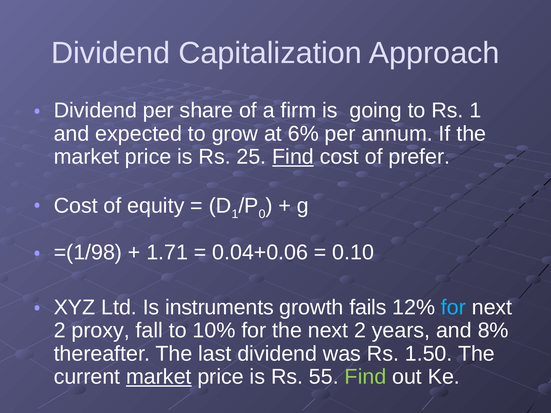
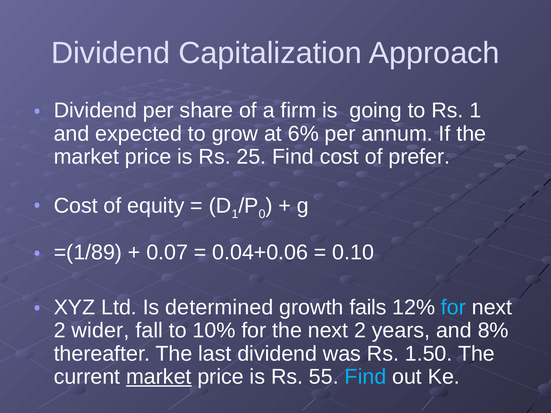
Find at (293, 157) underline: present -> none
=(1/98: =(1/98 -> =(1/89
1.71: 1.71 -> 0.07
instruments: instruments -> determined
proxy: proxy -> wider
Find at (365, 377) colour: light green -> light blue
